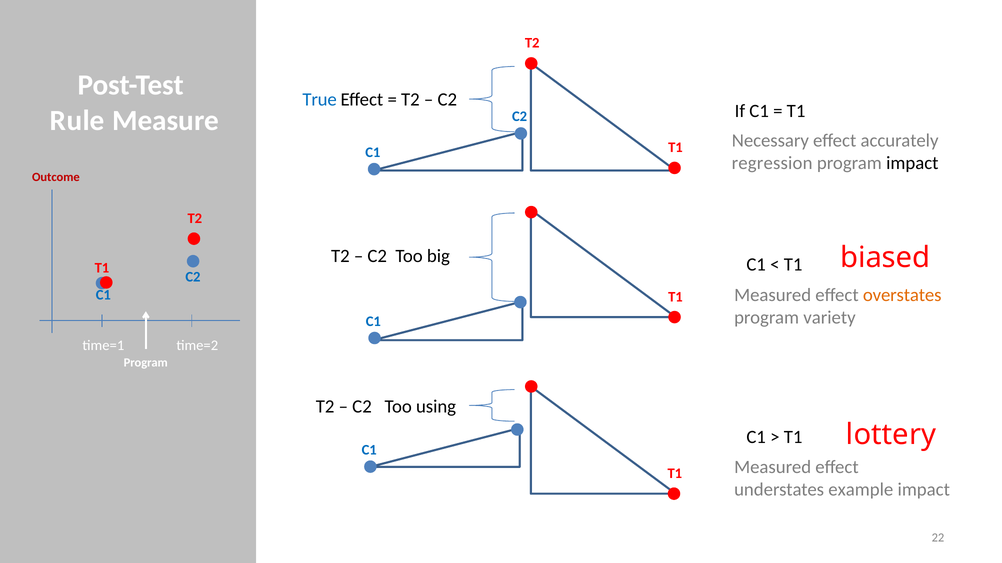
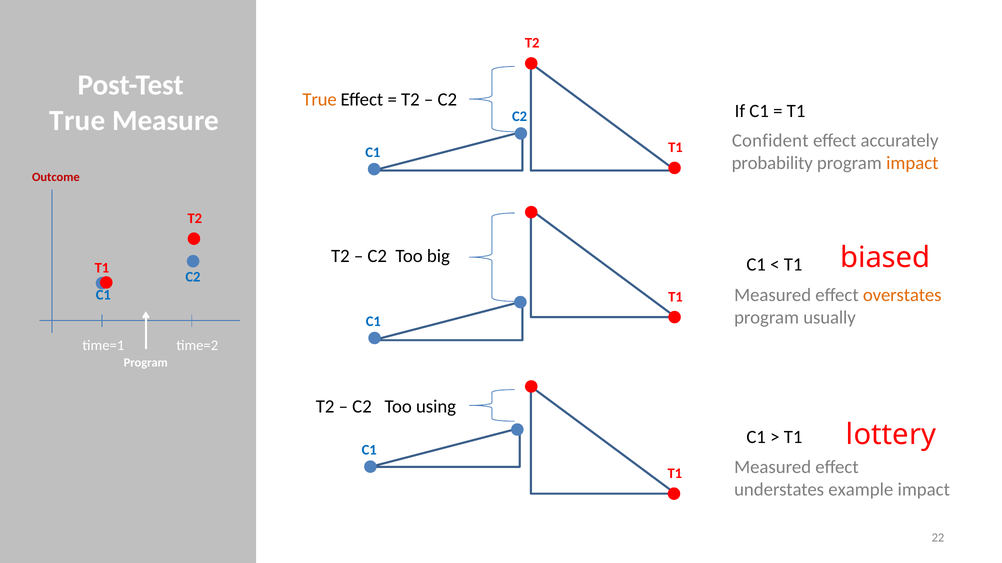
True at (320, 100) colour: blue -> orange
Rule at (77, 121): Rule -> True
Necessary: Necessary -> Confident
regression: regression -> probability
impact at (912, 163) colour: black -> orange
variety: variety -> usually
